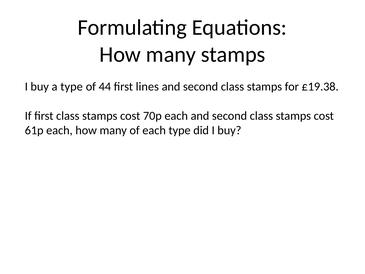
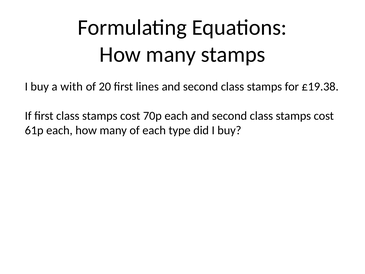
a type: type -> with
44: 44 -> 20
